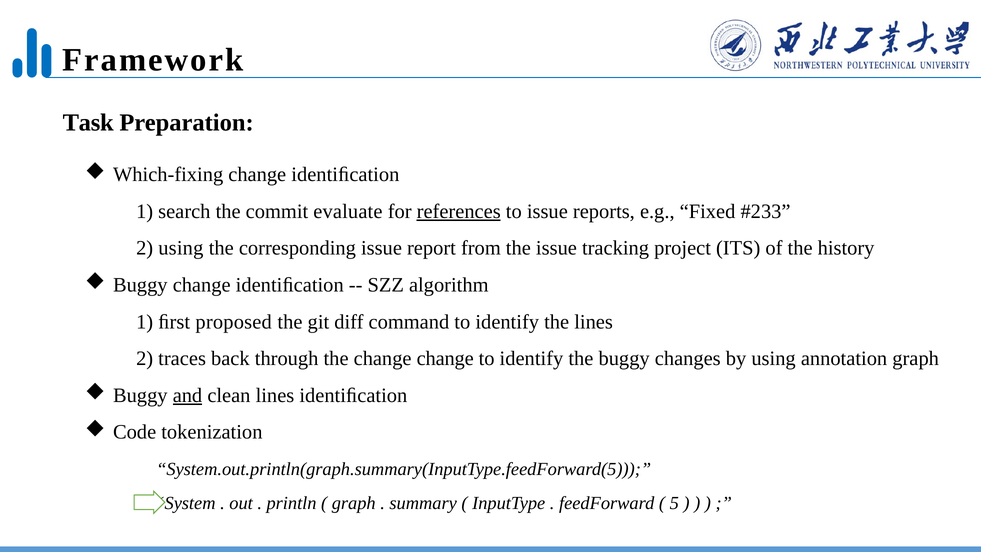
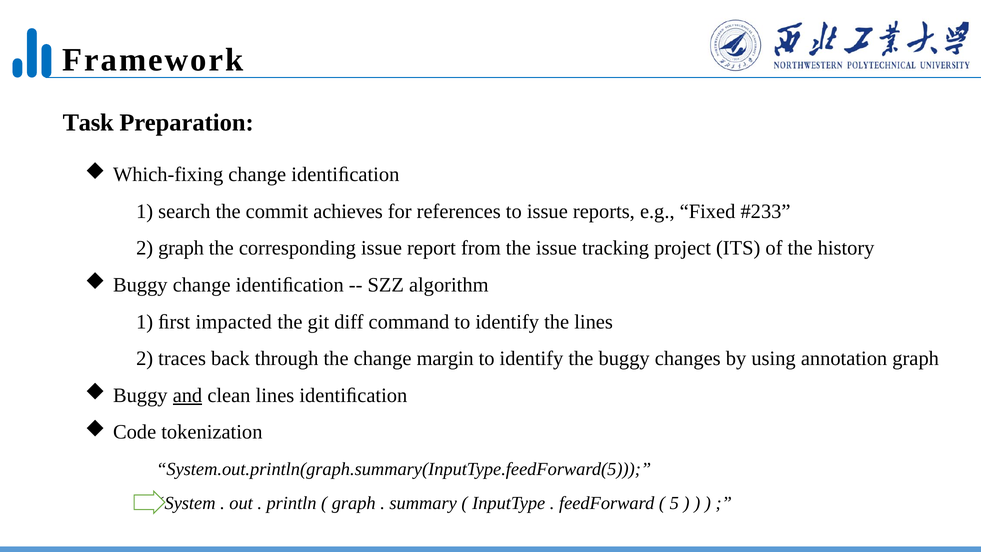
evaluate: evaluate -> achieves
references underline: present -> none
2 using: using -> graph
proposed: proposed -> impacted
change change: change -> margin
